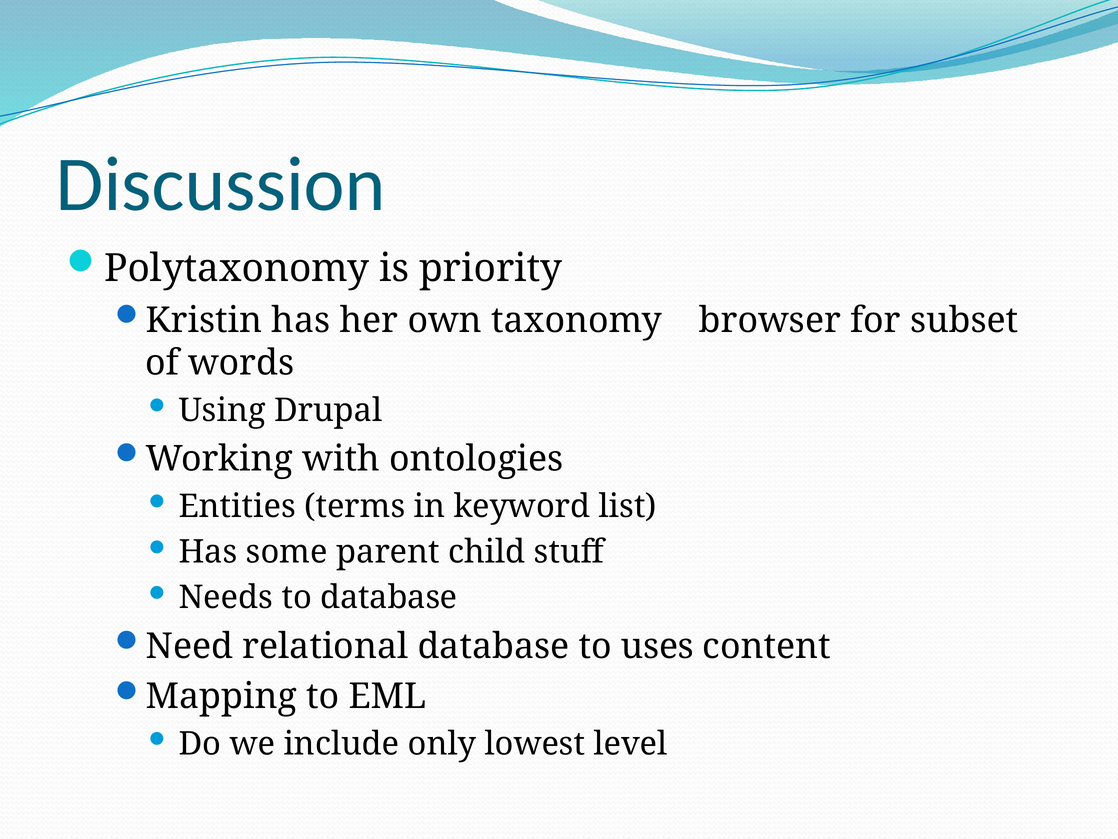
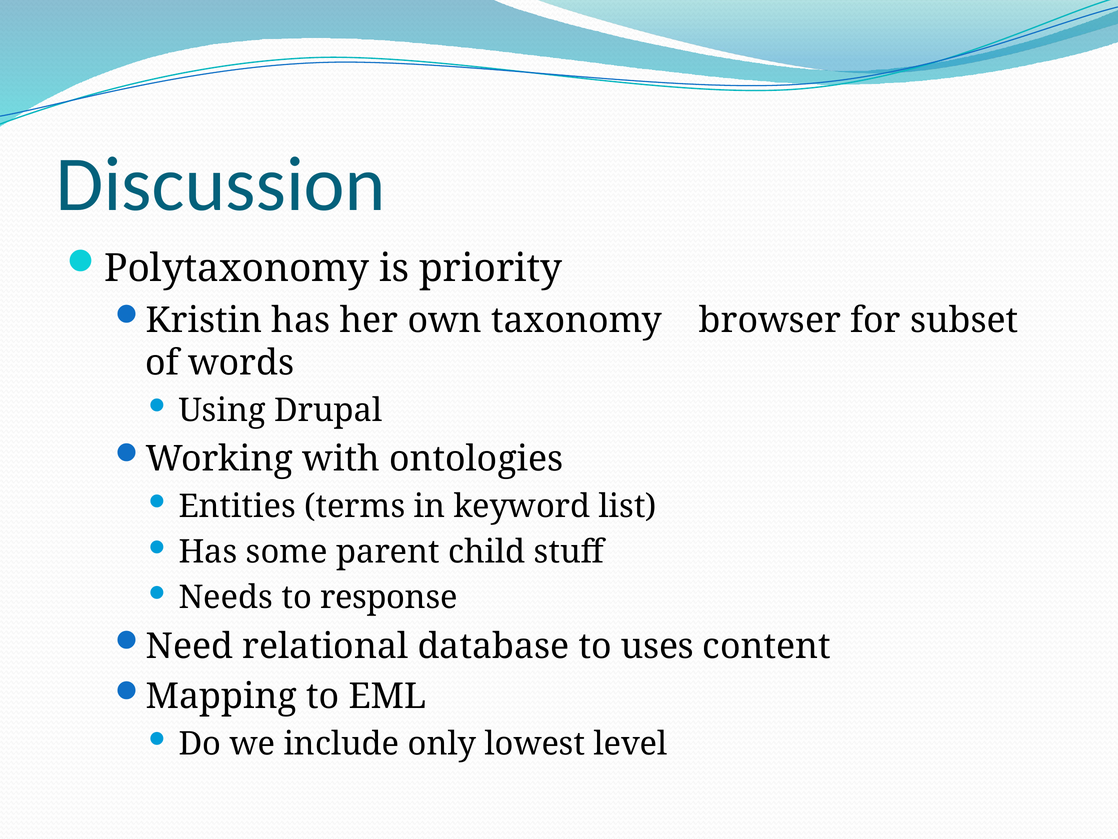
to database: database -> response
